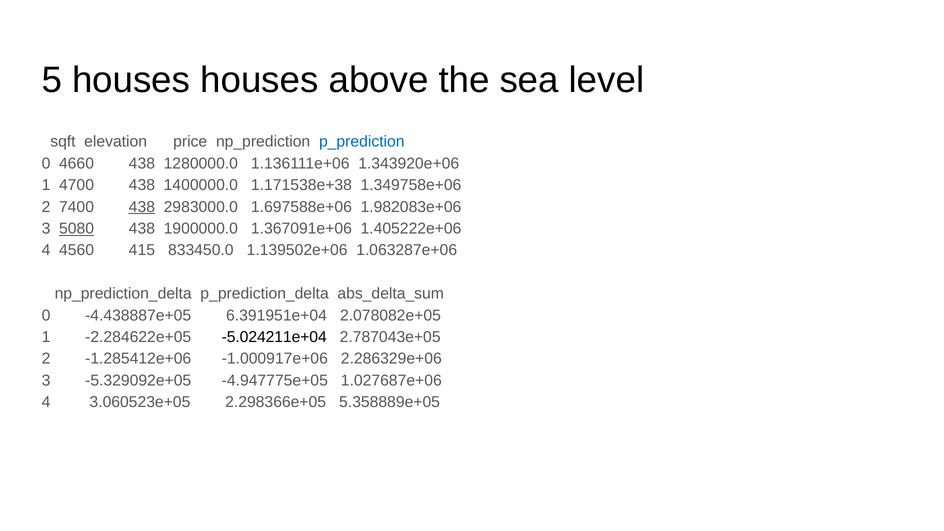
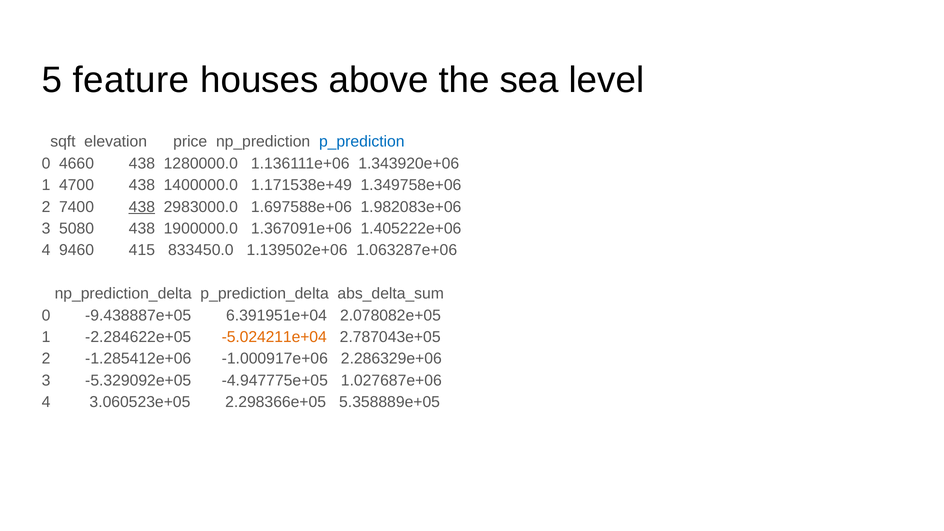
5 houses: houses -> feature
1.171538e+38: 1.171538e+38 -> 1.171538e+49
5080 underline: present -> none
4560: 4560 -> 9460
-4.438887e+05: -4.438887e+05 -> -9.438887e+05
-5.024211e+04 colour: black -> orange
